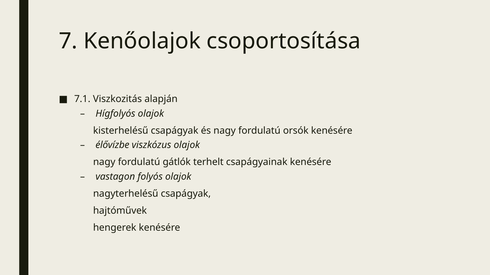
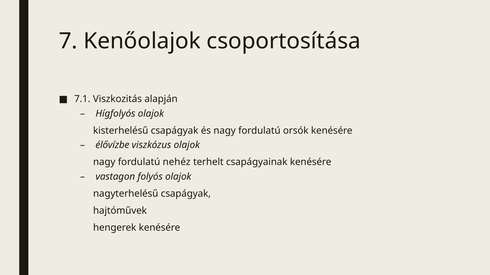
gátlók: gátlók -> nehéz
